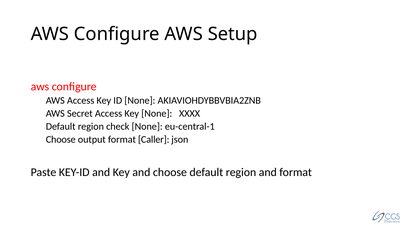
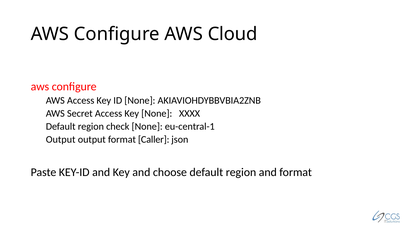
Setup: Setup -> Cloud
Choose at (61, 139): Choose -> Output
